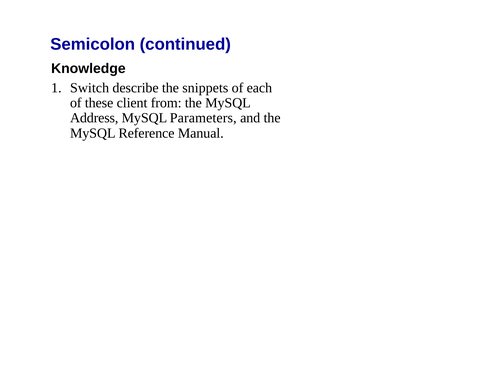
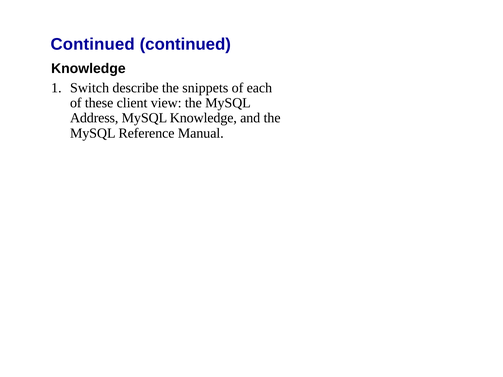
Semicolon at (93, 44): Semicolon -> Continued
from: from -> view
MySQL Parameters: Parameters -> Knowledge
